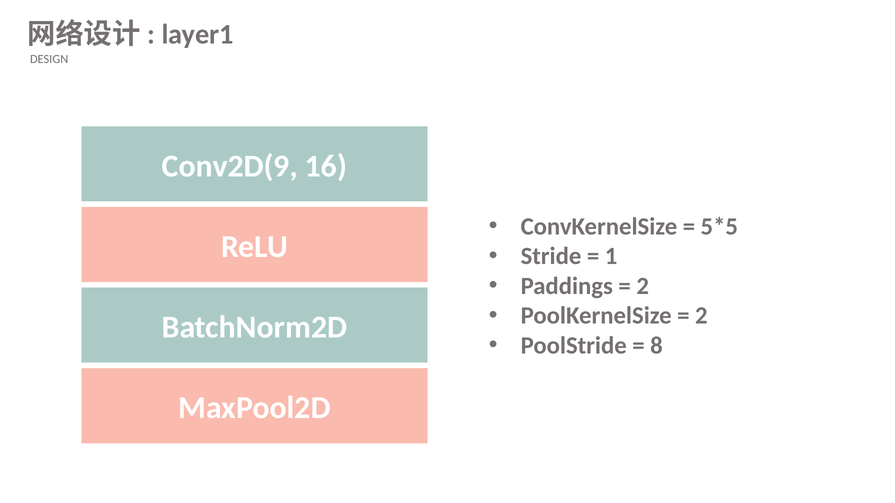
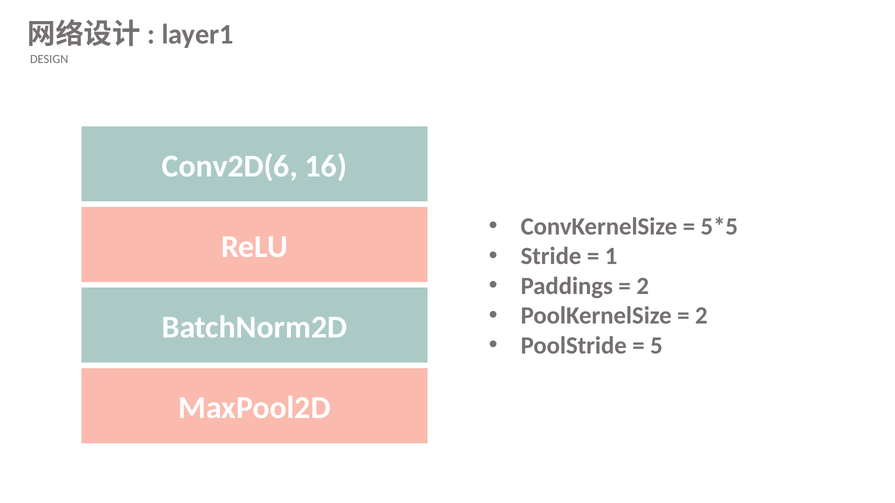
Conv2D(9: Conv2D(9 -> Conv2D(6
8: 8 -> 5
